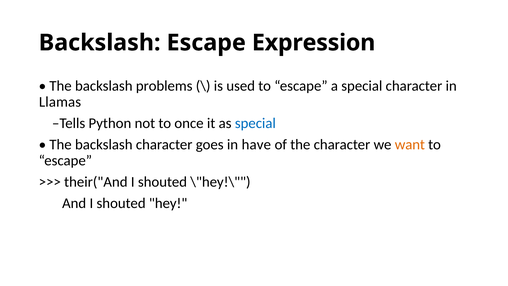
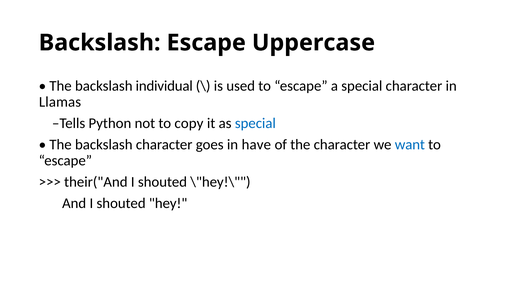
Expression: Expression -> Uppercase
problems: problems -> individual
once: once -> copy
want colour: orange -> blue
